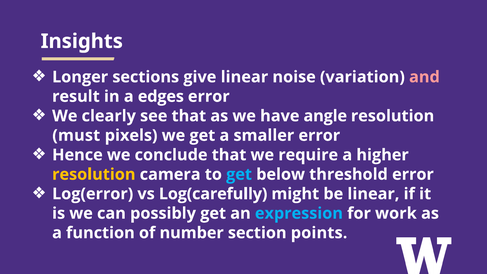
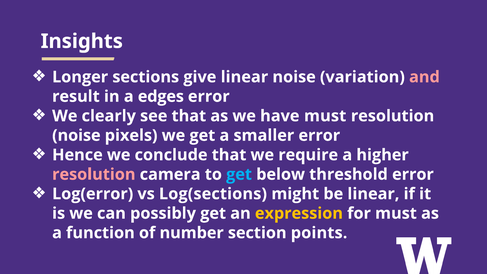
have angle: angle -> must
must at (76, 135): must -> noise
resolution at (94, 174) colour: yellow -> pink
Log(carefully: Log(carefully -> Log(sections
expression colour: light blue -> yellow
for work: work -> must
